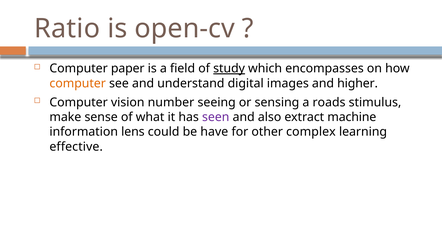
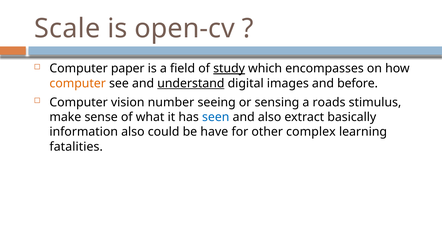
Ratio: Ratio -> Scale
understand underline: none -> present
higher: higher -> before
seen colour: purple -> blue
machine: machine -> basically
information lens: lens -> also
effective: effective -> fatalities
